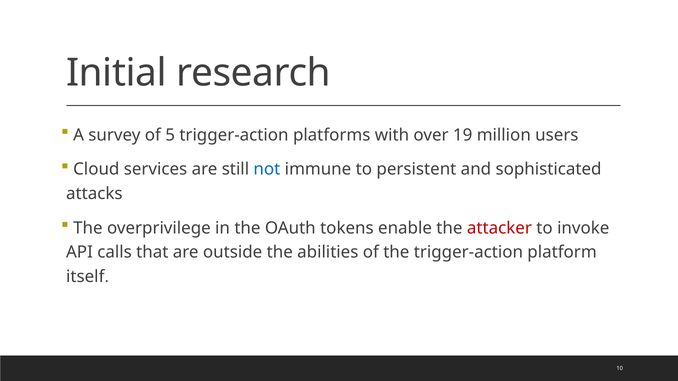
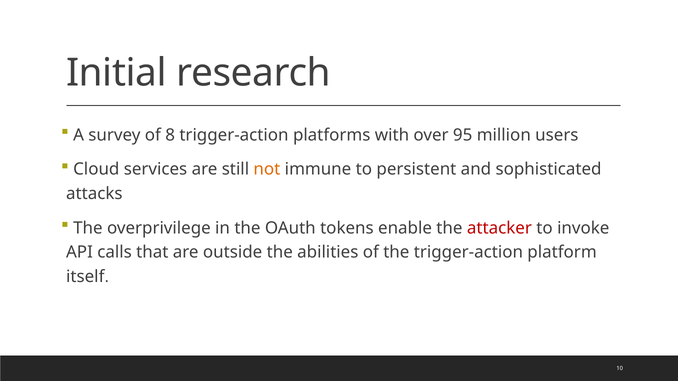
5: 5 -> 8
19: 19 -> 95
not colour: blue -> orange
